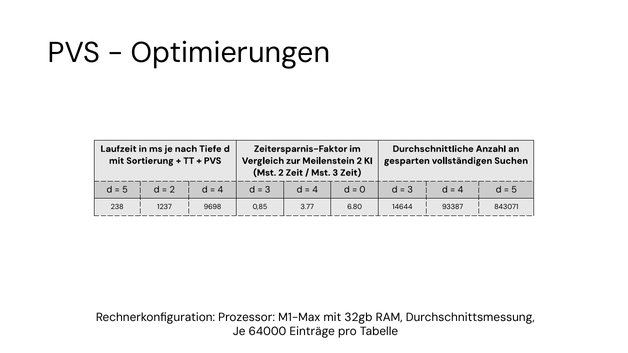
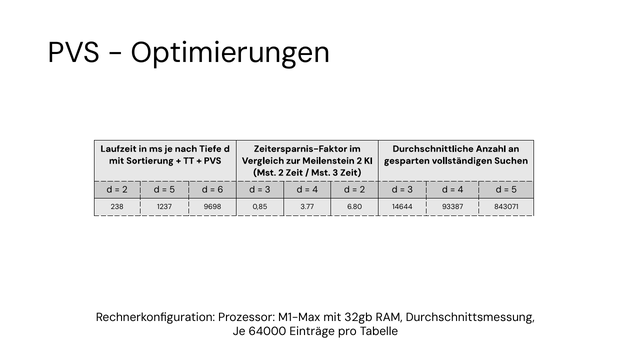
5 at (125, 190): 5 -> 2
2 at (172, 190): 2 -> 5
4 at (220, 190): 4 -> 6
0 at (362, 190): 0 -> 2
